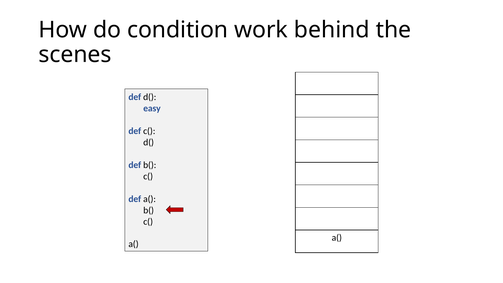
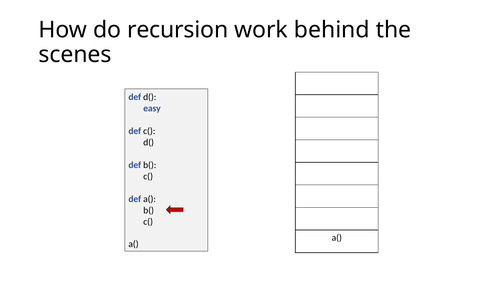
condition: condition -> recursion
